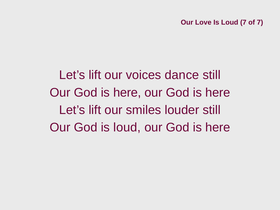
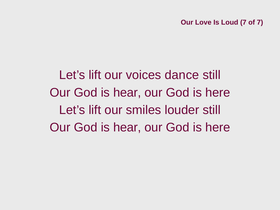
here at (127, 93): here -> hear
loud at (127, 127): loud -> hear
